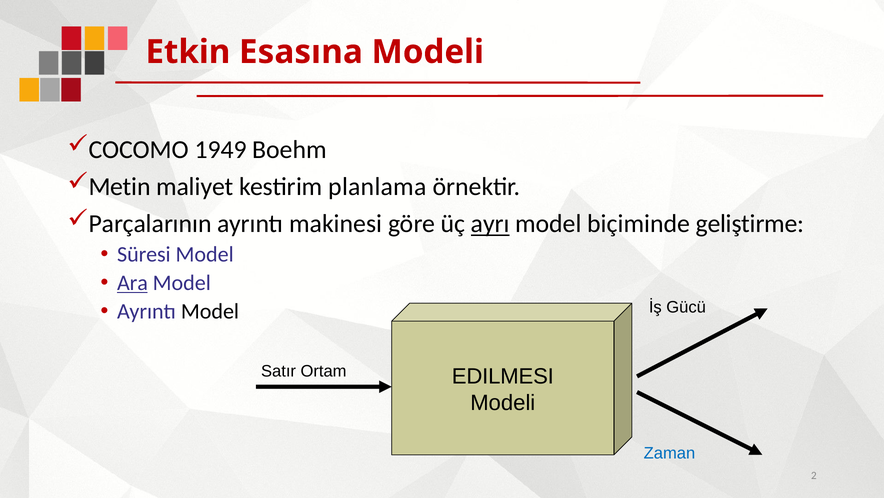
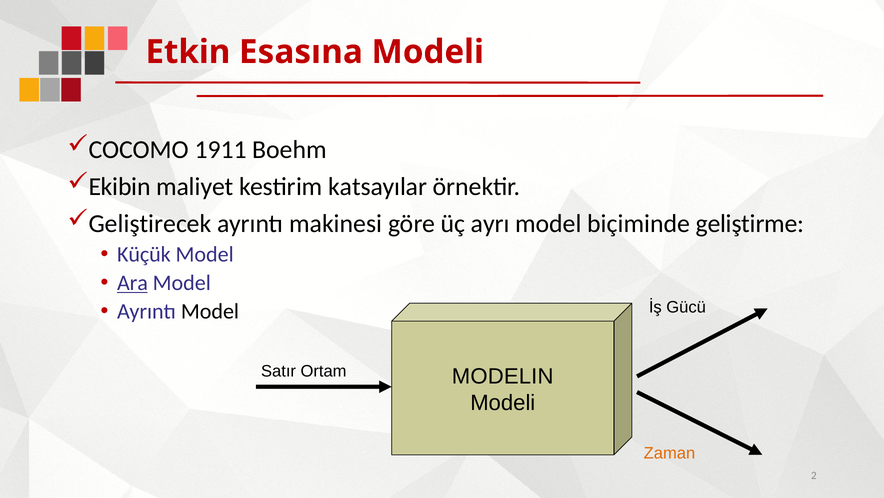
1949: 1949 -> 1911
Metin: Metin -> Ekibin
planlama: planlama -> katsayılar
Parçalarının: Parçalarının -> Geliştirecek
ayrı underline: present -> none
Süresi: Süresi -> Küçük
EDILMESI: EDILMESI -> MODELIN
Zaman colour: blue -> orange
